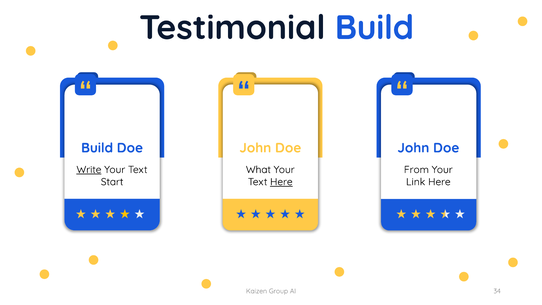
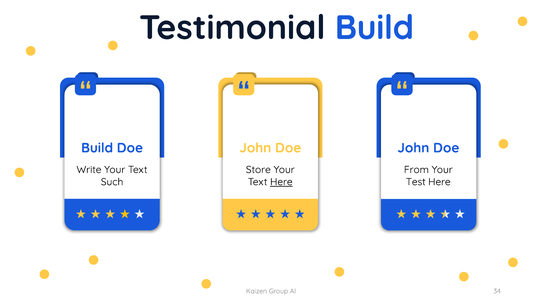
Write underline: present -> none
What: What -> Store
Start: Start -> Such
Link: Link -> Test
